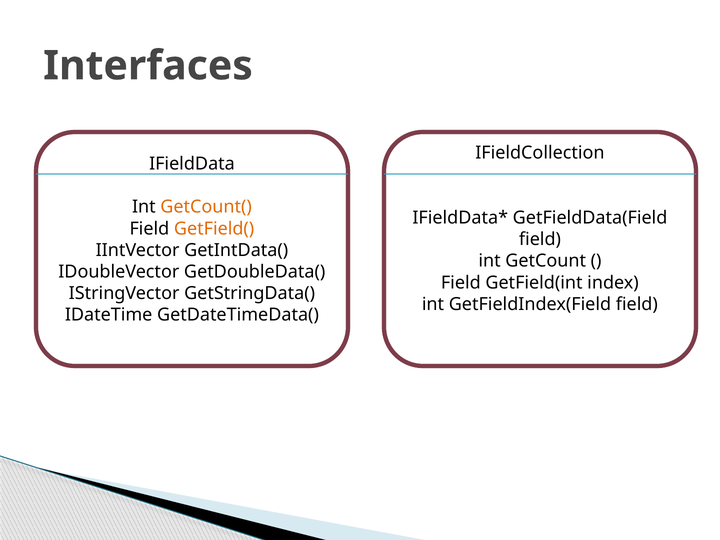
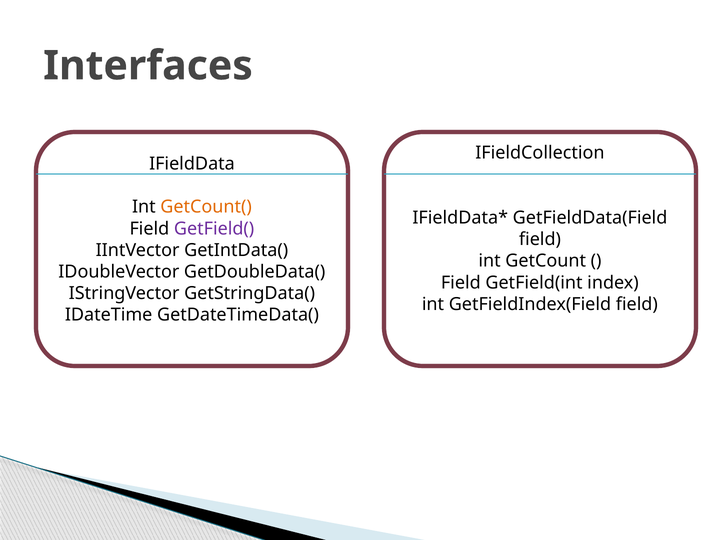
GetField( colour: orange -> purple
